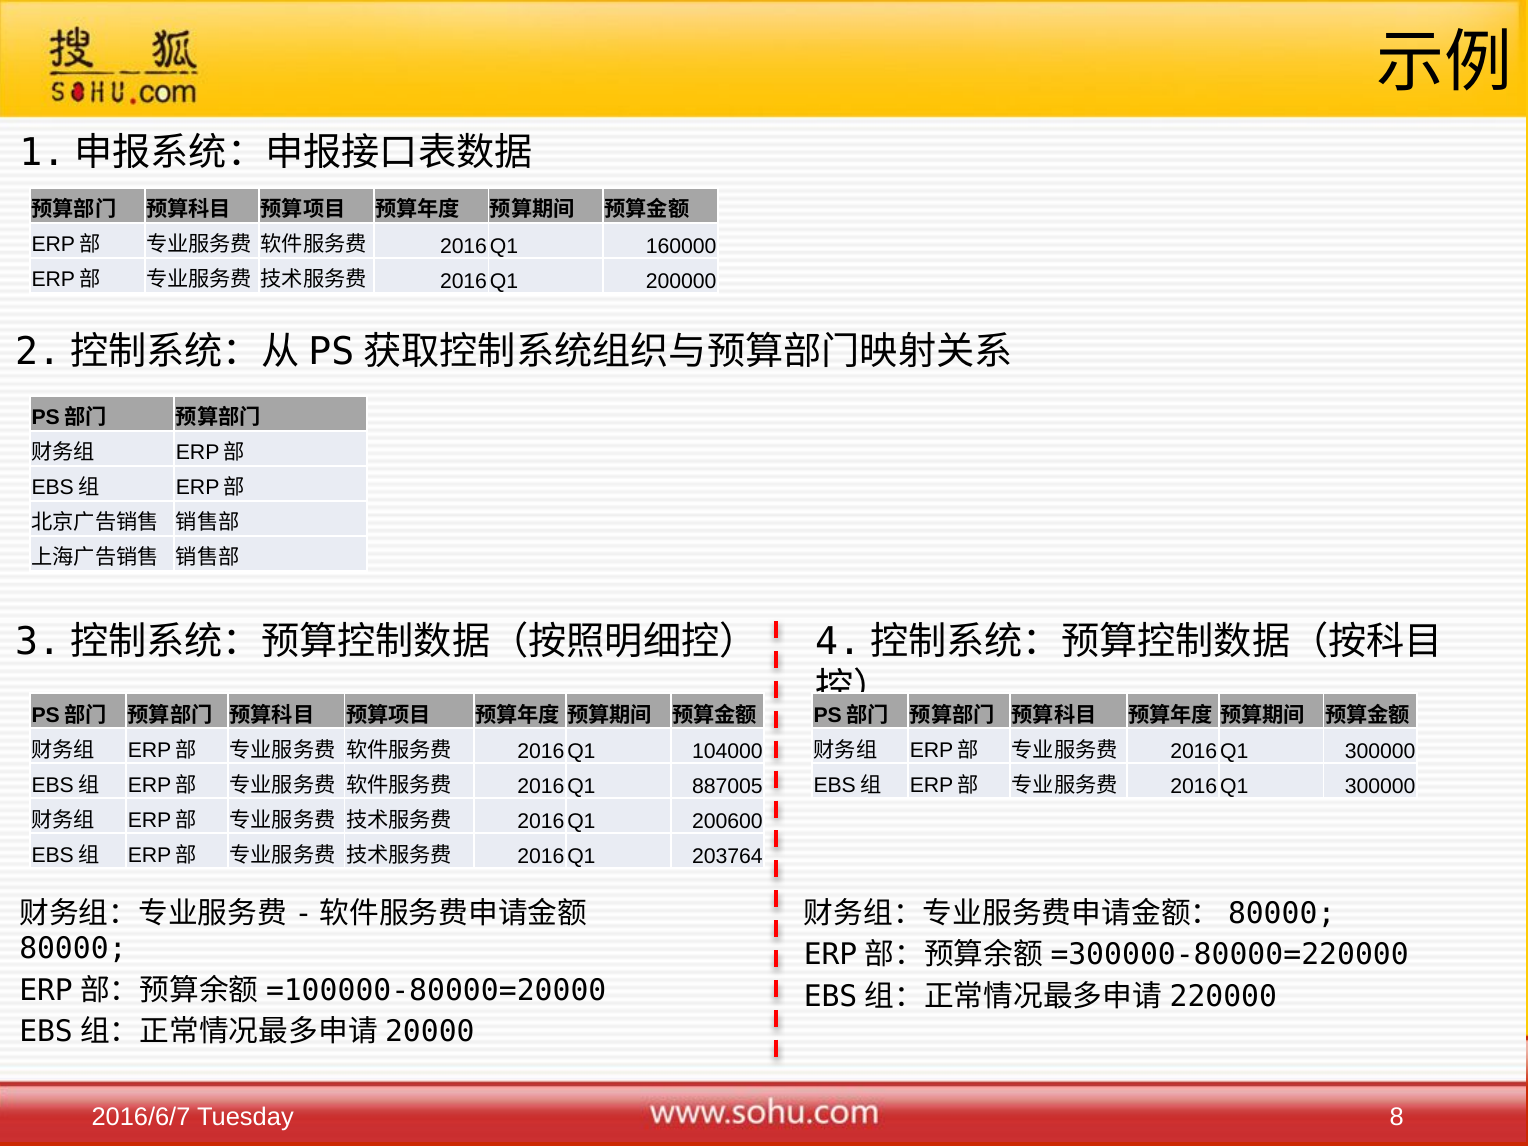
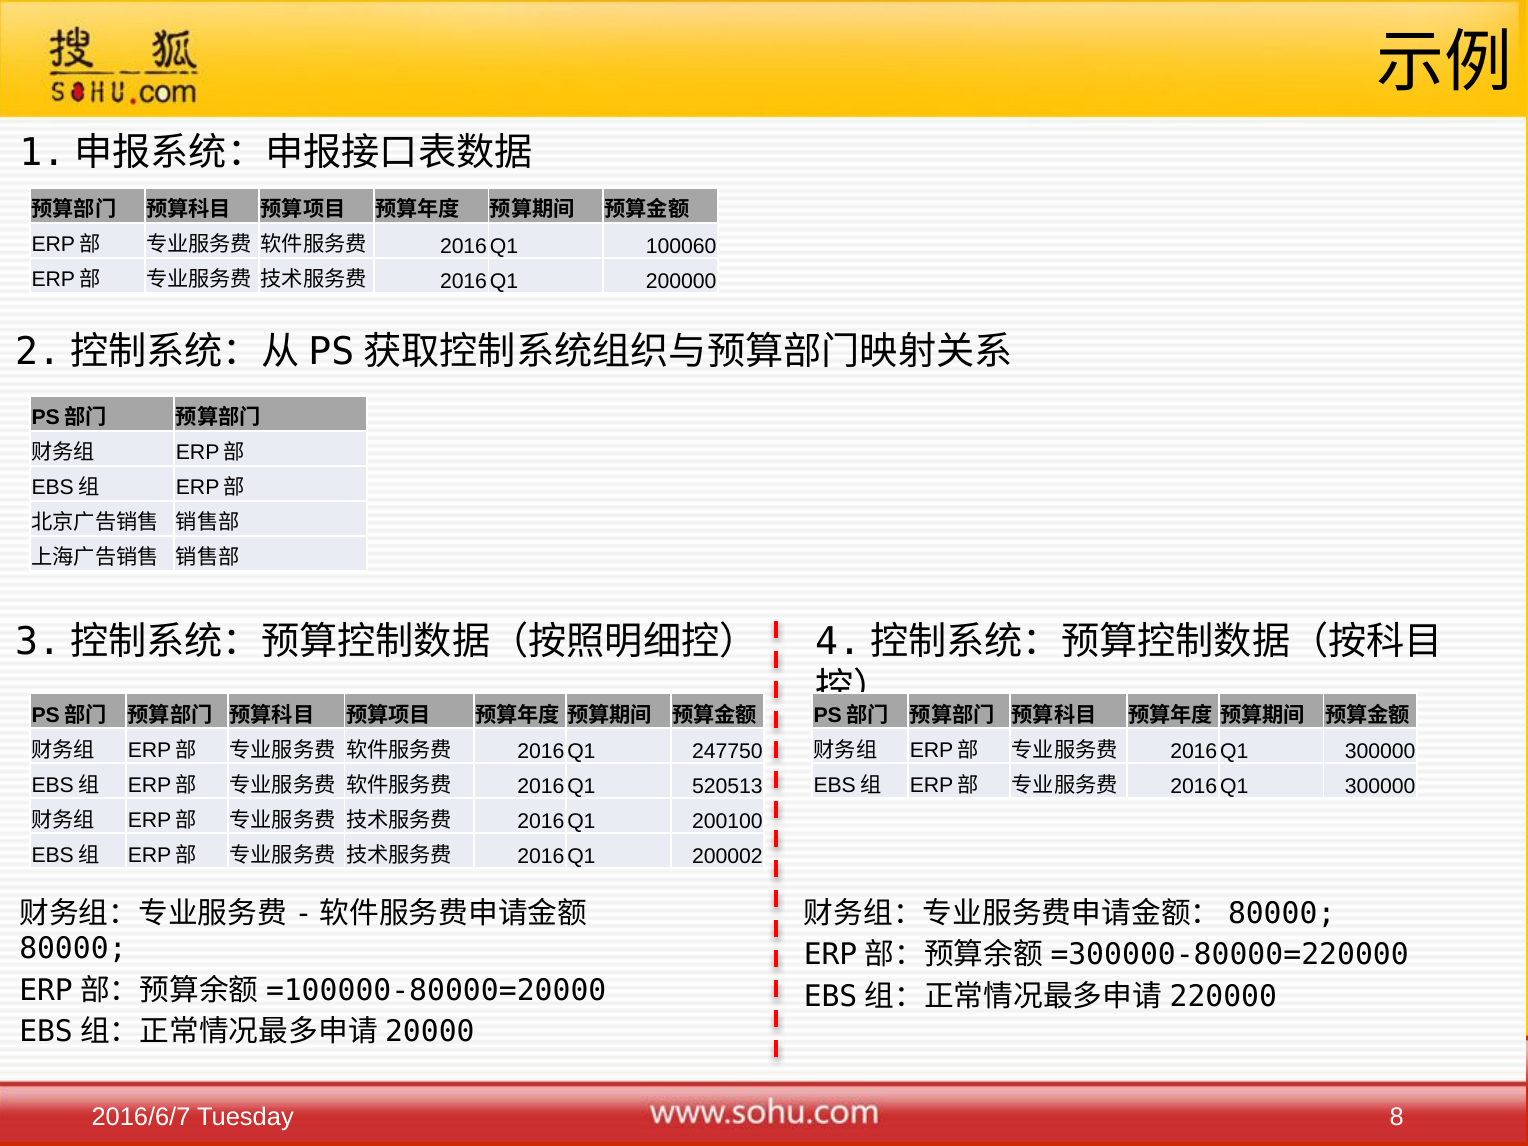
160000: 160000 -> 100060
104000: 104000 -> 247750
887005: 887005 -> 520513
200600: 200600 -> 200100
203764: 203764 -> 200002
